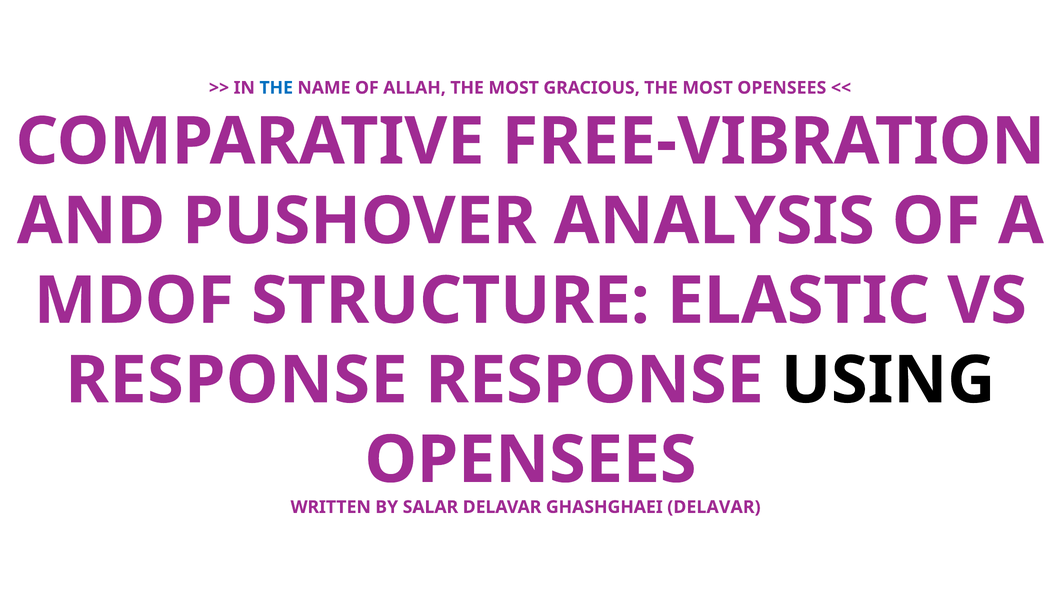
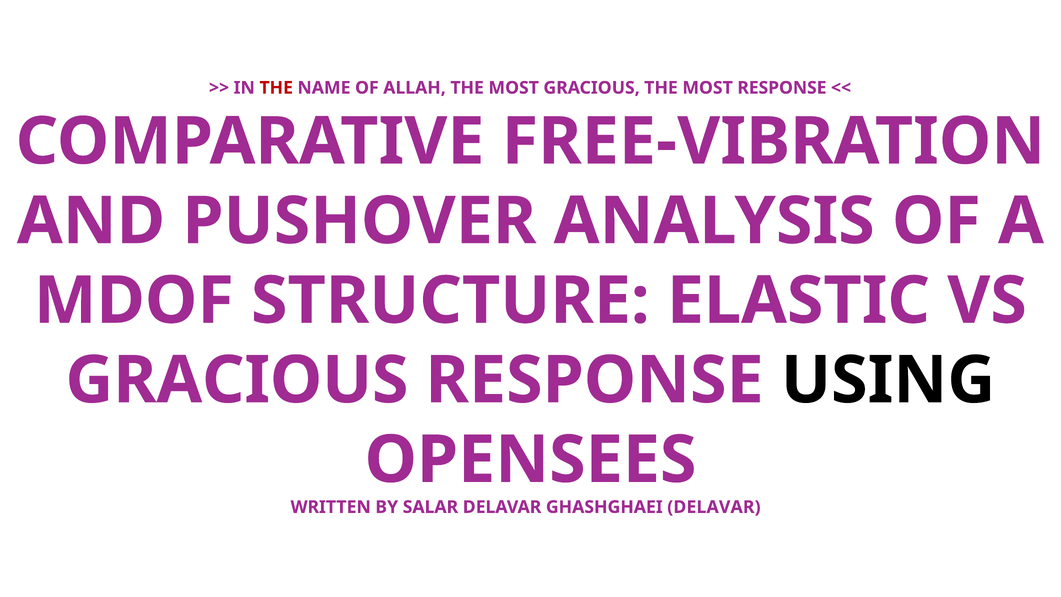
THE at (276, 88) colour: blue -> red
MOST OPENSEES: OPENSEES -> RESPONSE
RESPONSE at (237, 380): RESPONSE -> GRACIOUS
